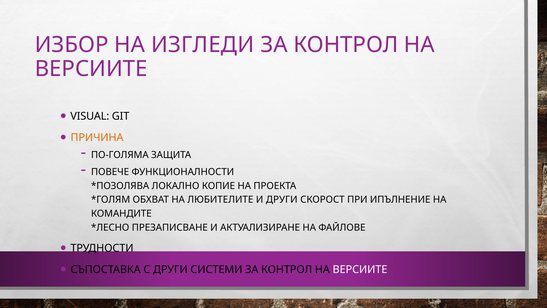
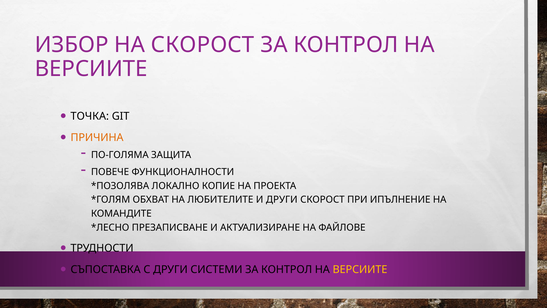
НА ИЗГЛЕДИ: ИЗГЛЕДИ -> СКОРОСТ
VISUAL: VISUAL -> ТОЧКА
ВЕРСИИТЕ at (360, 269) colour: white -> yellow
